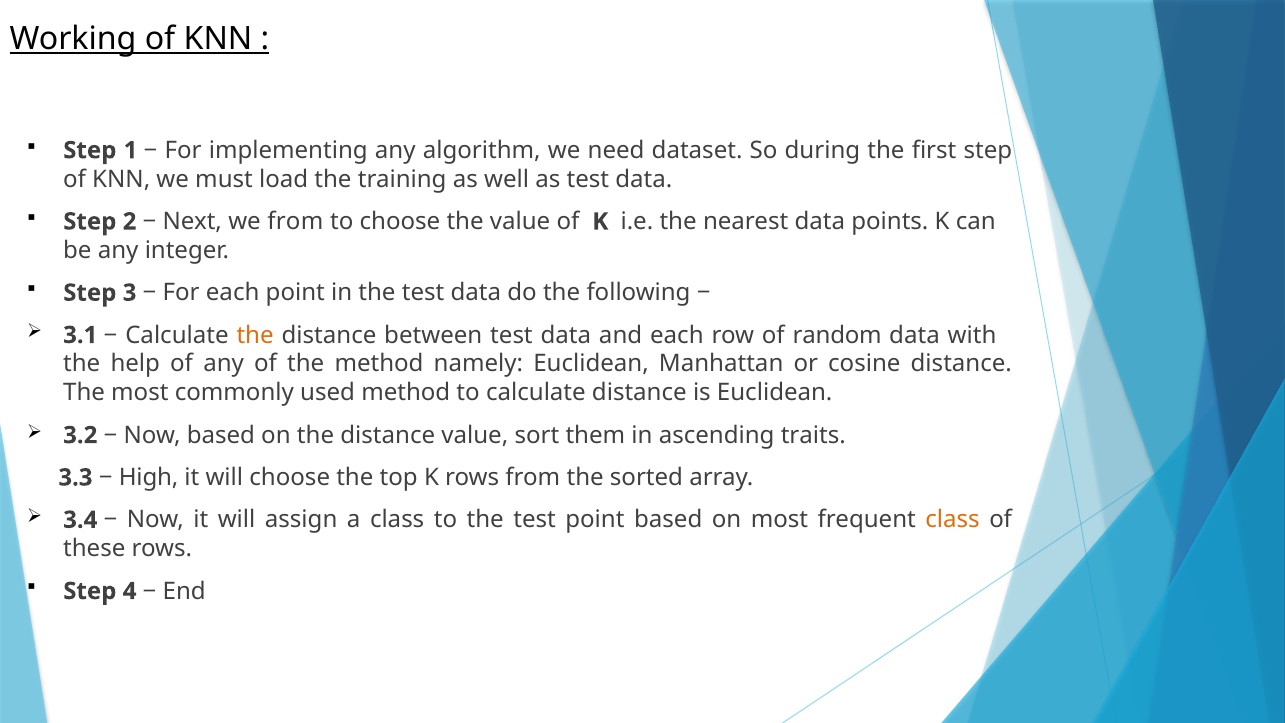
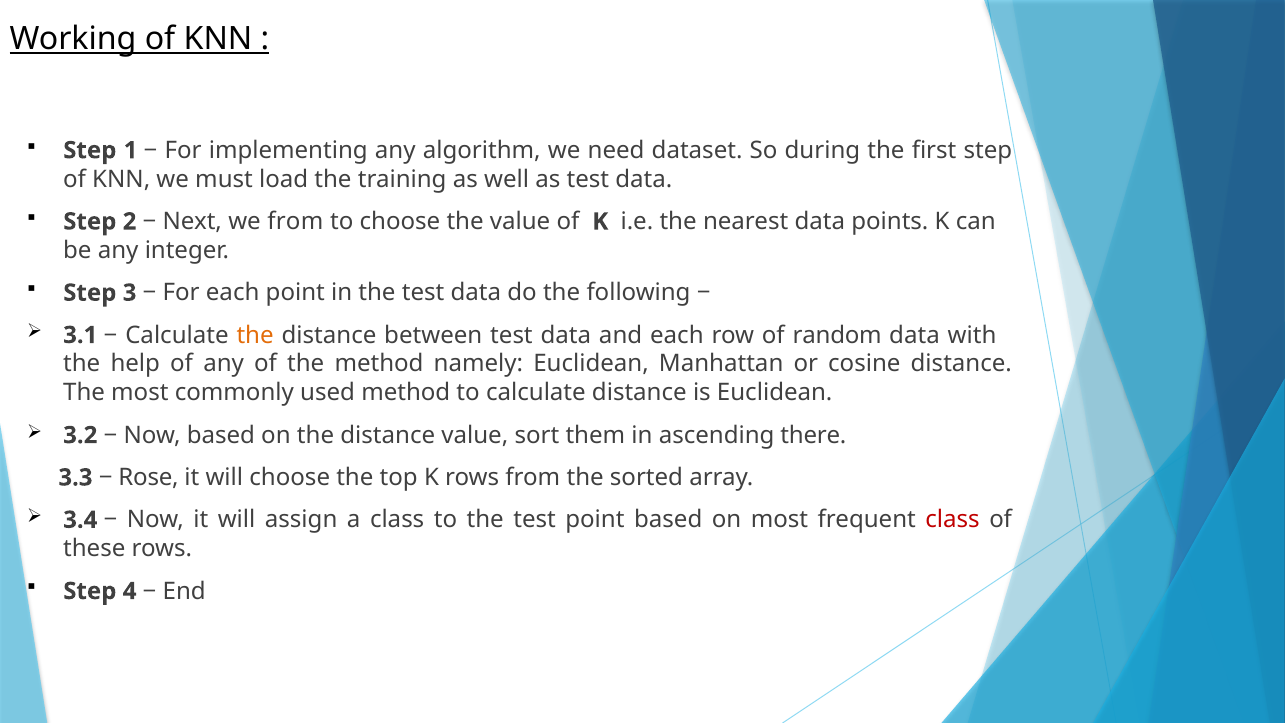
traits: traits -> there
High: High -> Rose
class at (953, 520) colour: orange -> red
